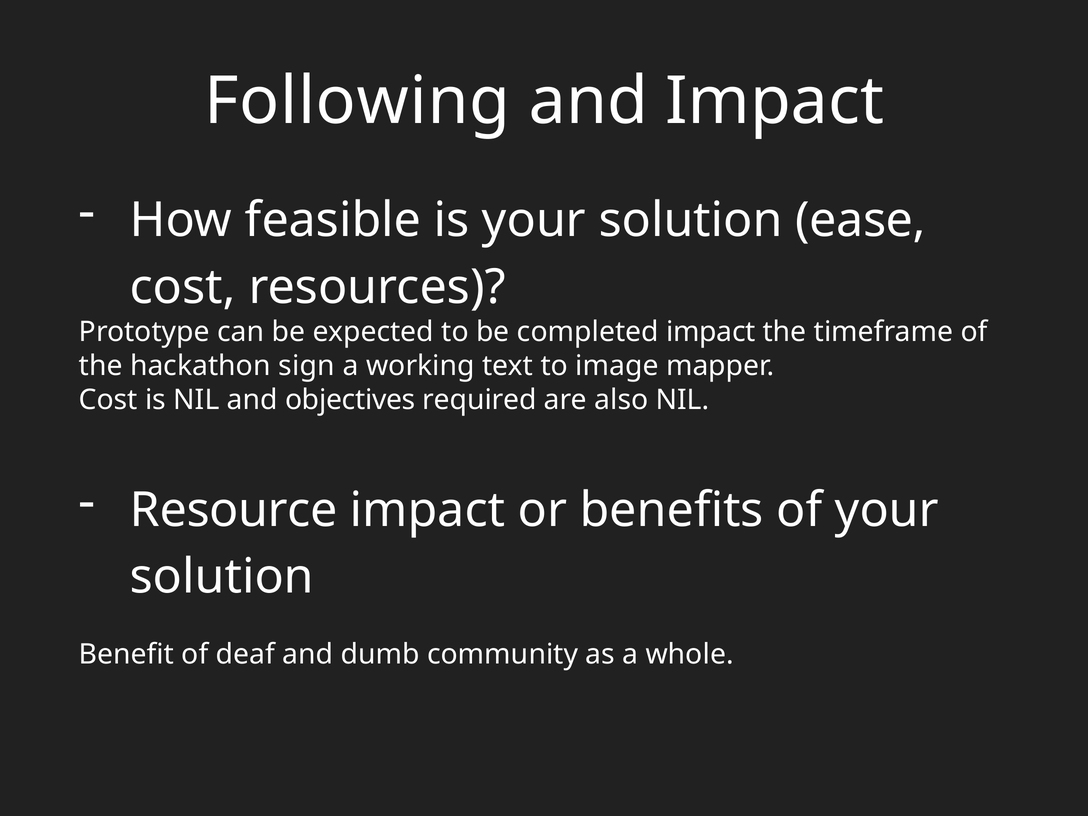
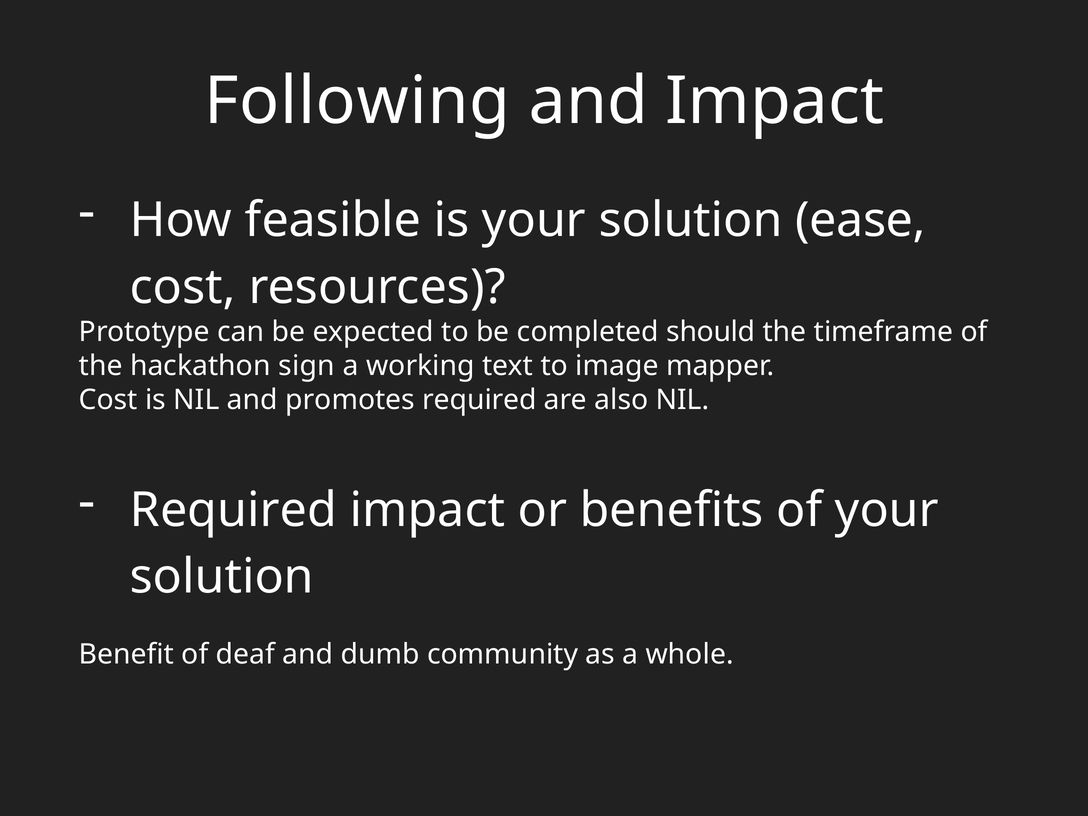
completed impact: impact -> should
objectives: objectives -> promotes
Resource at (234, 510): Resource -> Required
